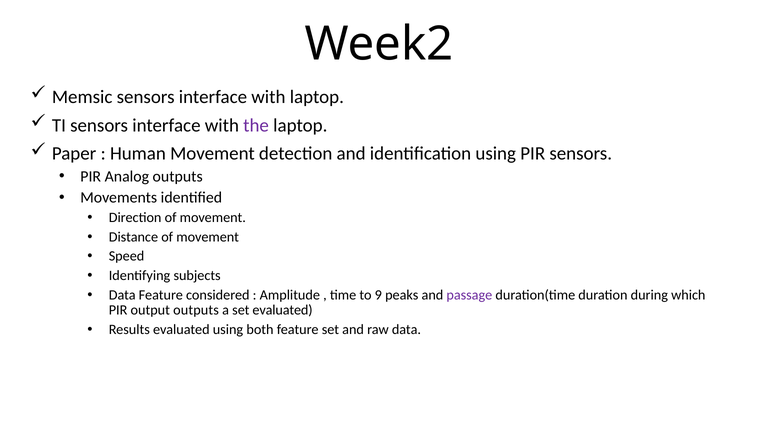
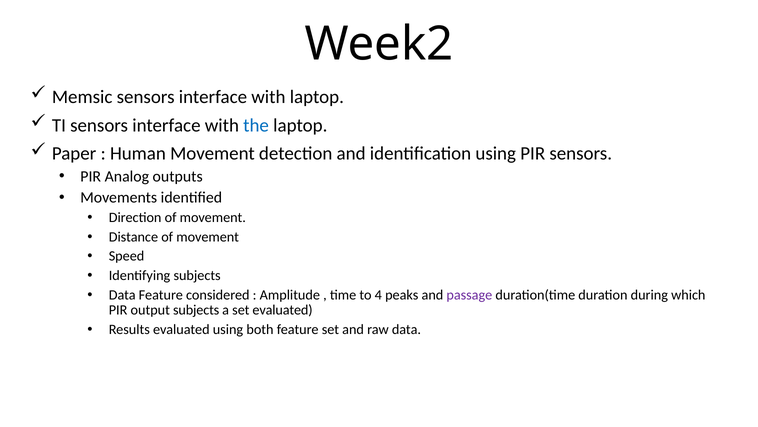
the colour: purple -> blue
9: 9 -> 4
output outputs: outputs -> subjects
